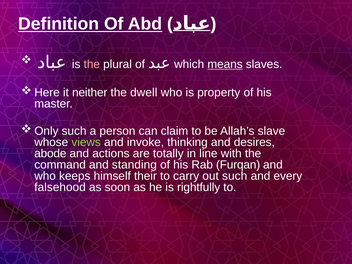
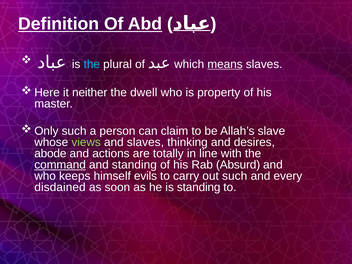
the at (92, 64) colour: pink -> light blue
and invoke: invoke -> slaves
command underline: none -> present
Furqan: Furqan -> Absurd
their: their -> evils
falsehood: falsehood -> disdained
is rightfully: rightfully -> standing
